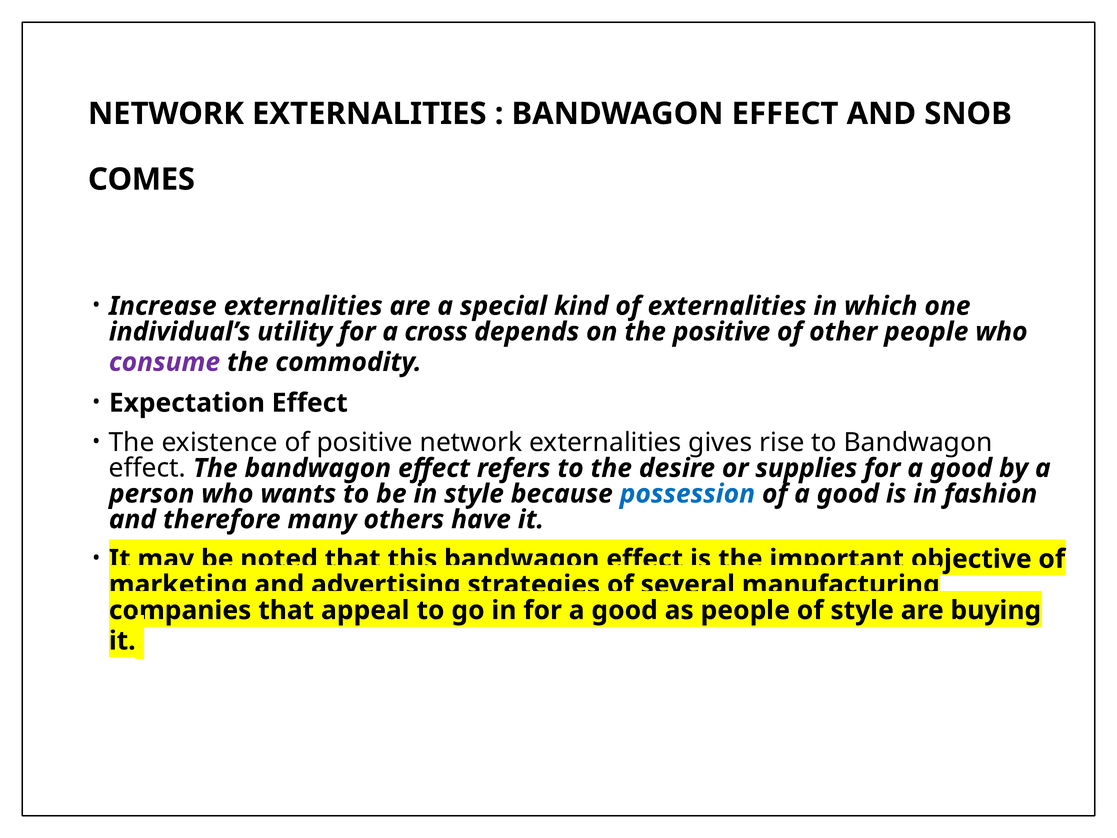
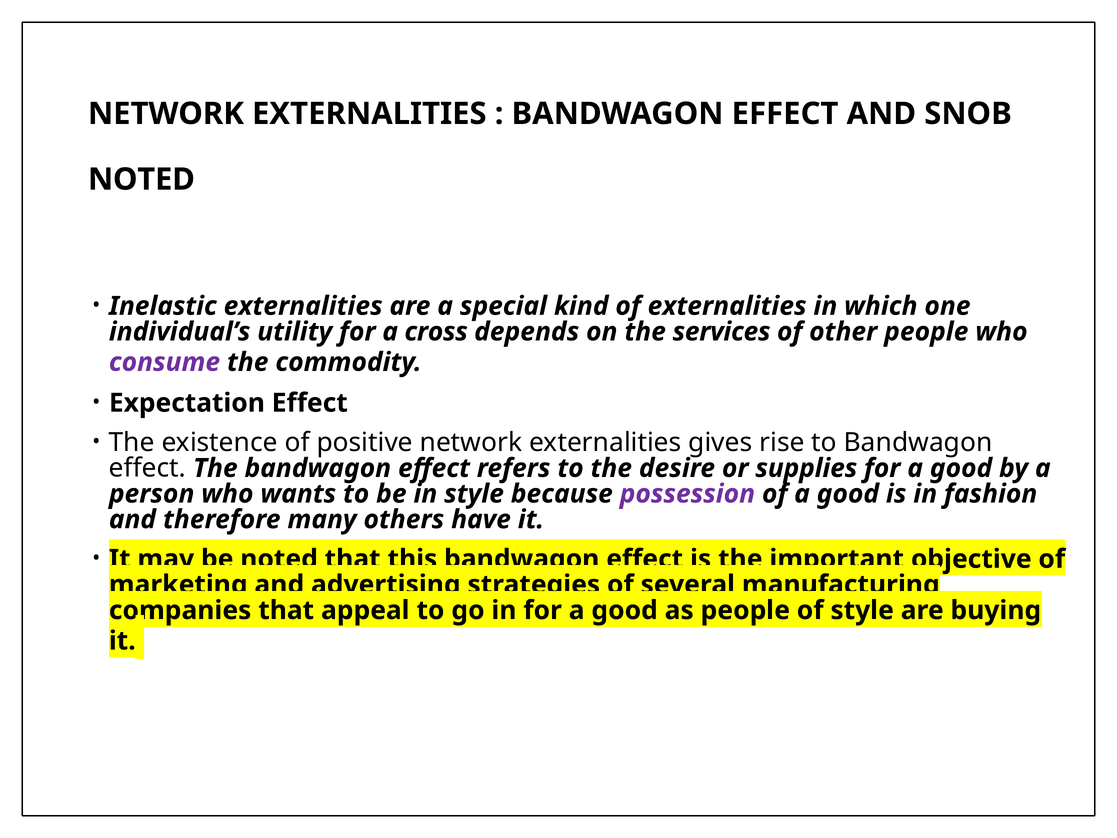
COMES at (141, 179): COMES -> NOTED
Increase: Increase -> Inelastic
the positive: positive -> services
possession colour: blue -> purple
